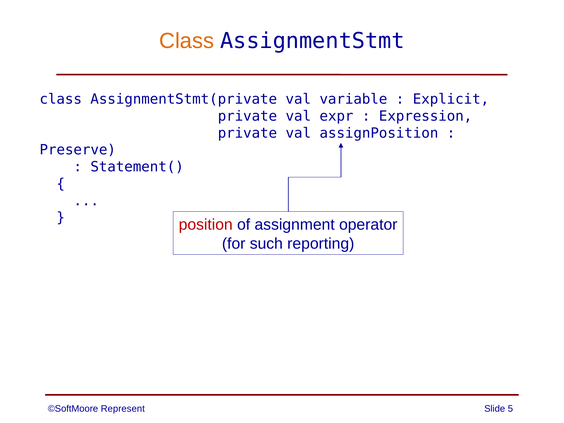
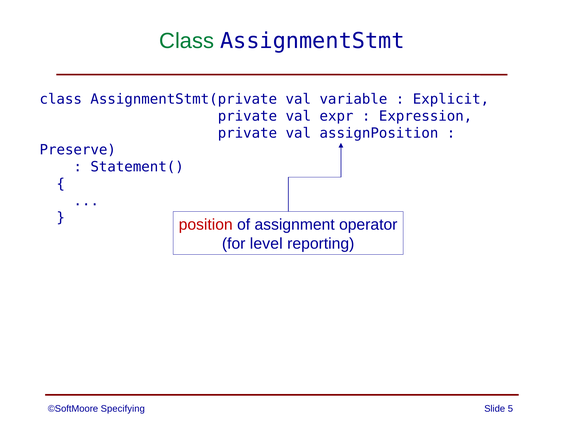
Class at (187, 41) colour: orange -> green
such: such -> level
Represent: Represent -> Specifying
